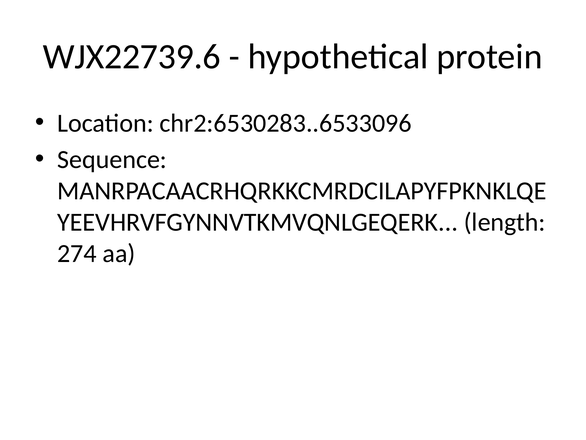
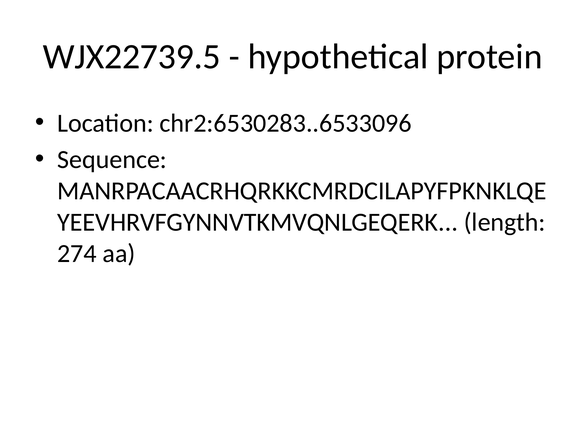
WJX22739.6: WJX22739.6 -> WJX22739.5
